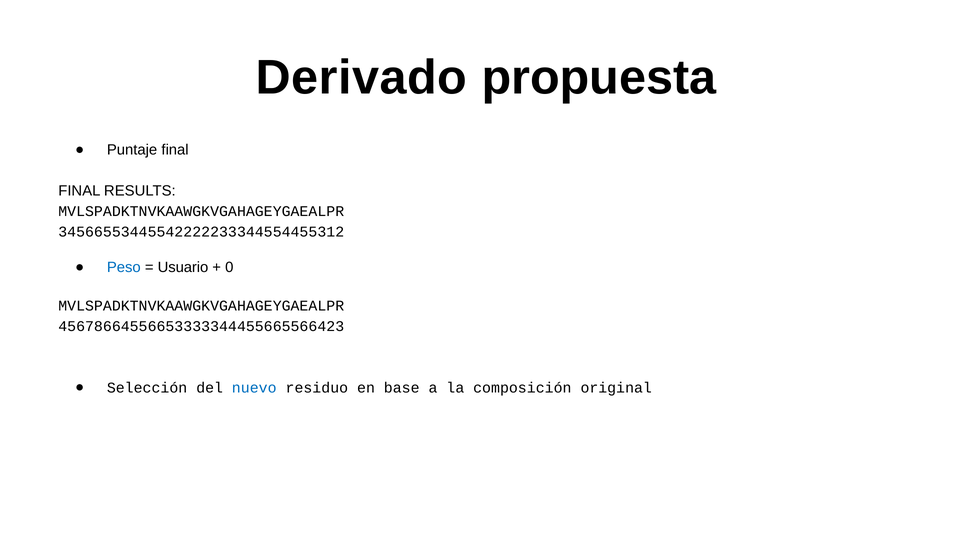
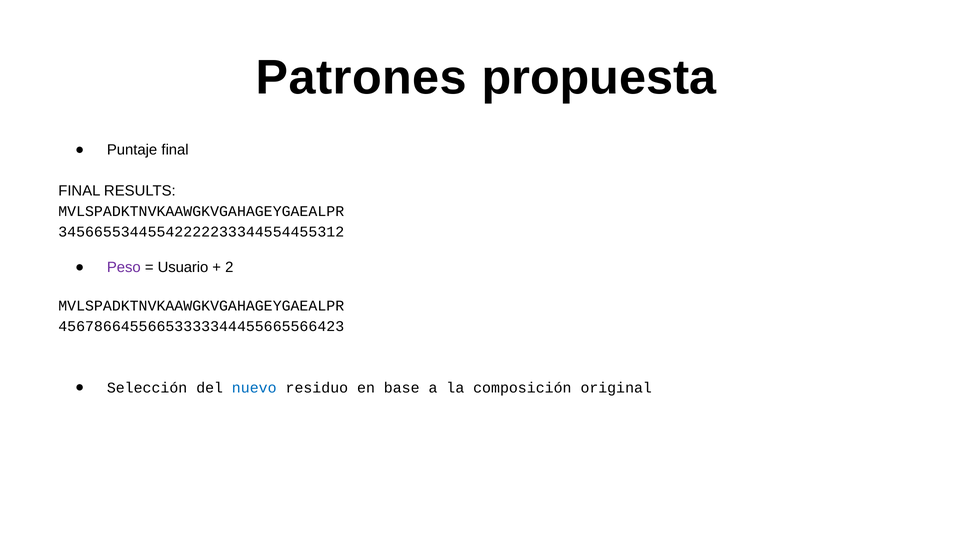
Derivado: Derivado -> Patrones
Peso colour: blue -> purple
0: 0 -> 2
